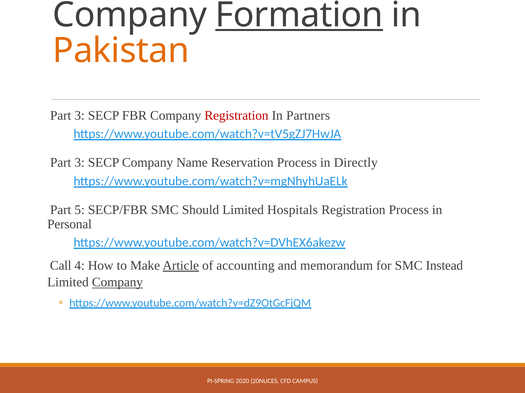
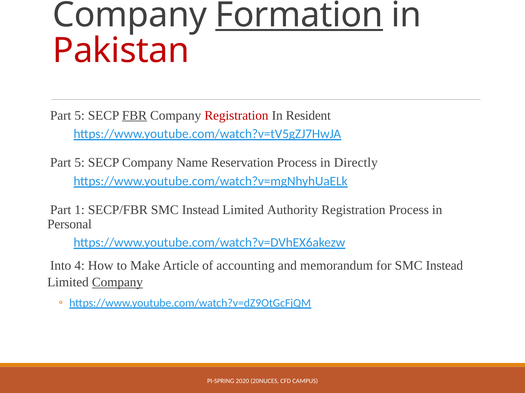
Pakistan colour: orange -> red
3 at (80, 116): 3 -> 5
FBR underline: none -> present
Partners: Partners -> Resident
3 at (80, 163): 3 -> 5
5: 5 -> 1
SECP/FBR SMC Should: Should -> Instead
Hospitals: Hospitals -> Authority
Call: Call -> Into
Article underline: present -> none
